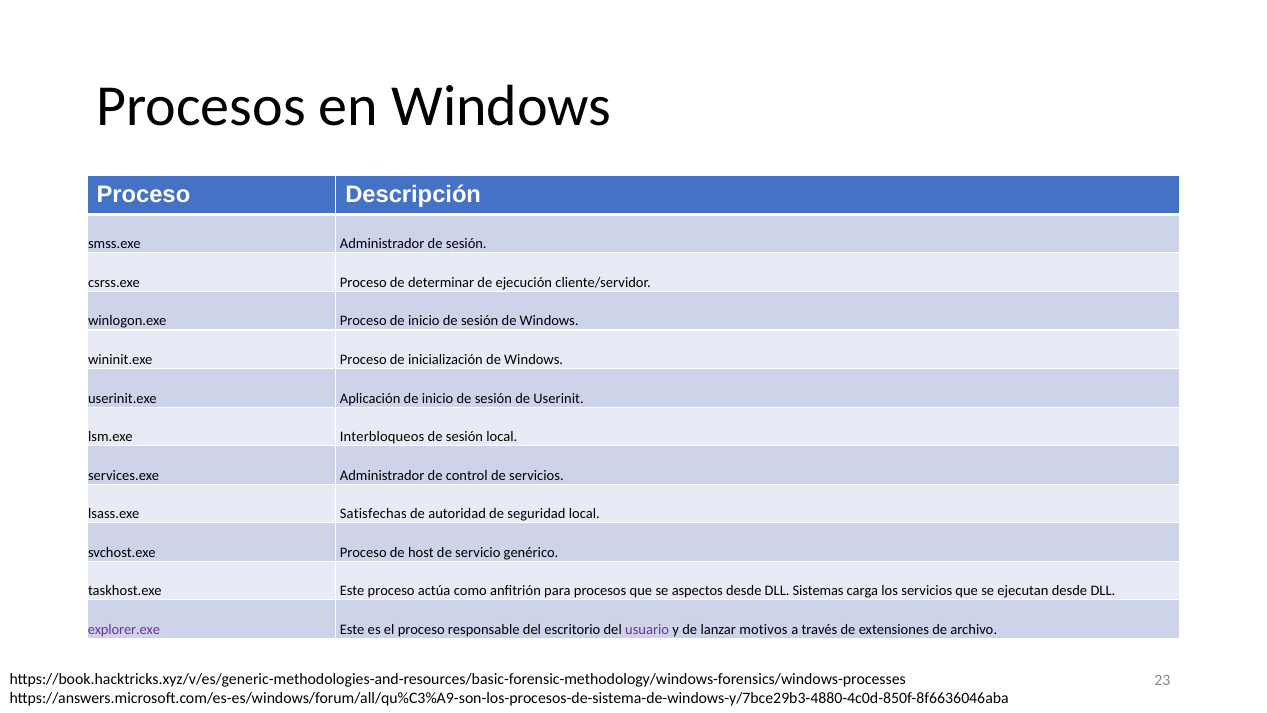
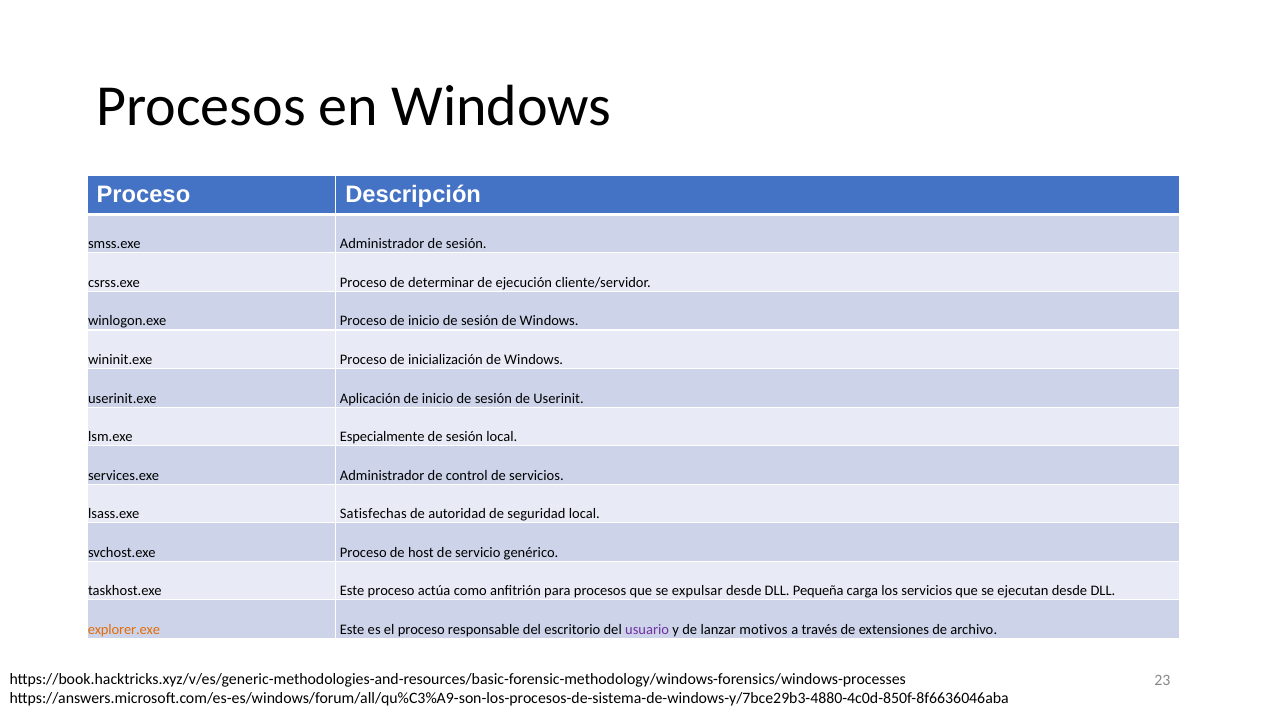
Interbloqueos: Interbloqueos -> Especialmente
aspectos: aspectos -> expulsar
Sistemas: Sistemas -> Pequeña
explorer.exe colour: purple -> orange
